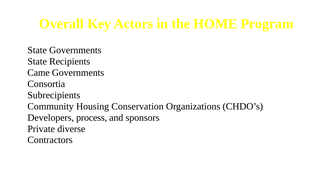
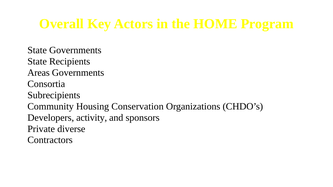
Came: Came -> Areas
process: process -> activity
